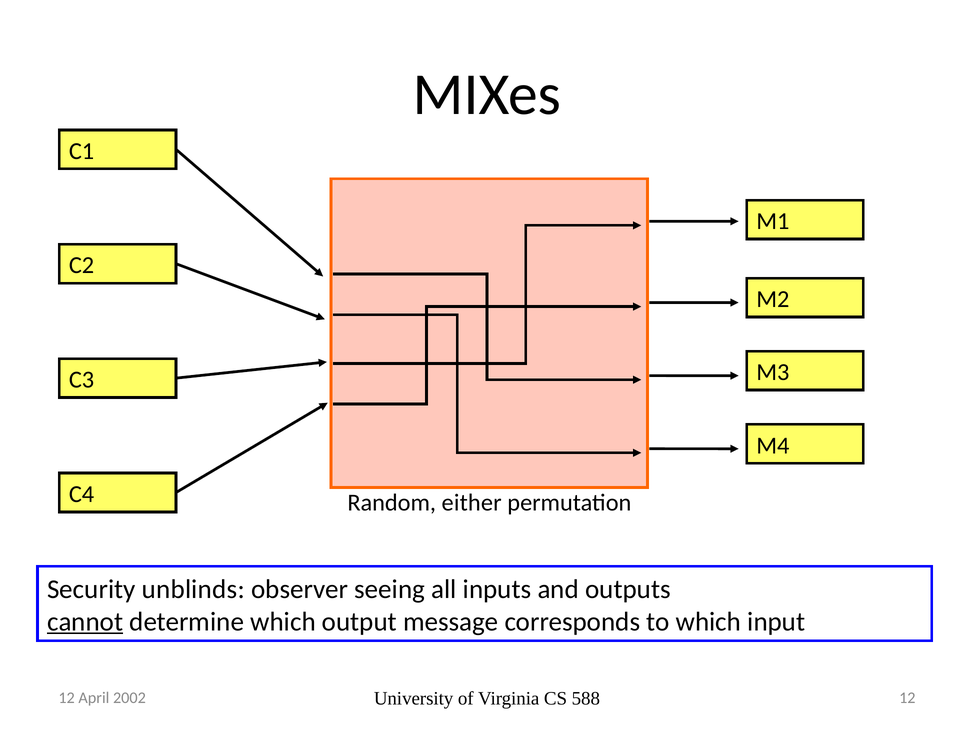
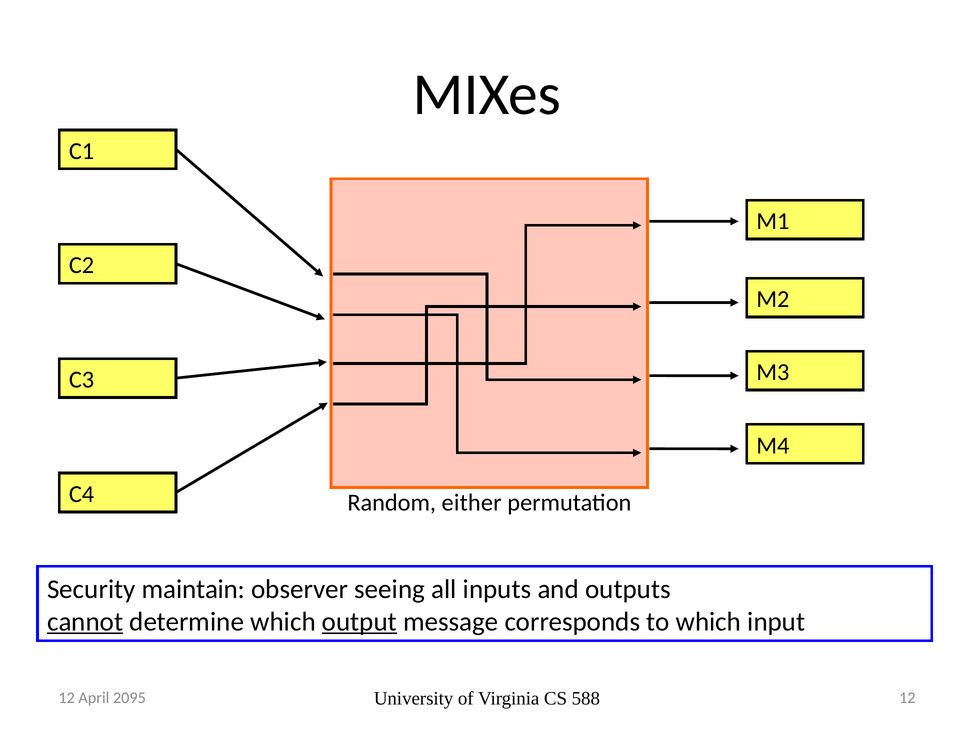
unblinds: unblinds -> maintain
output underline: none -> present
2002: 2002 -> 2095
